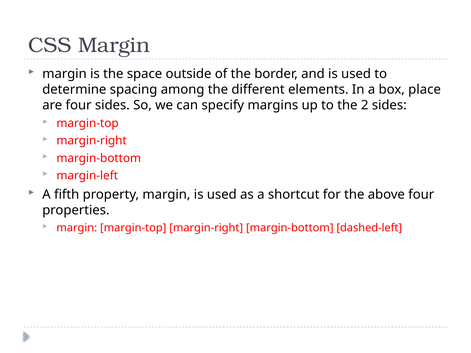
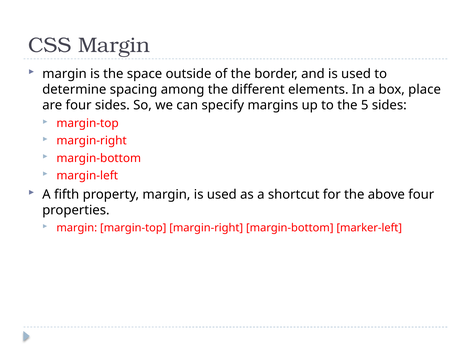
2: 2 -> 5
dashed-left: dashed-left -> marker-left
